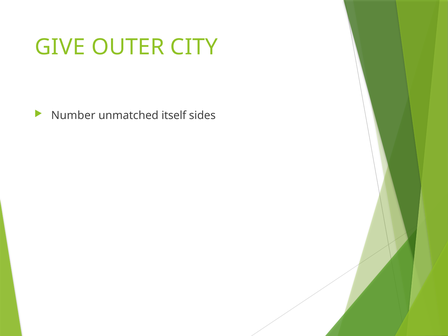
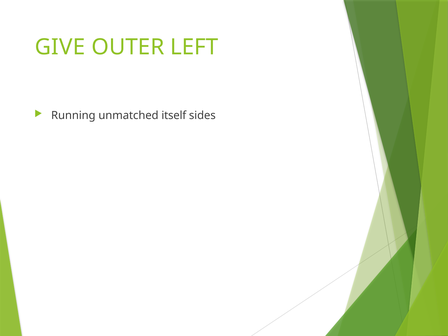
CITY: CITY -> LEFT
Number: Number -> Running
